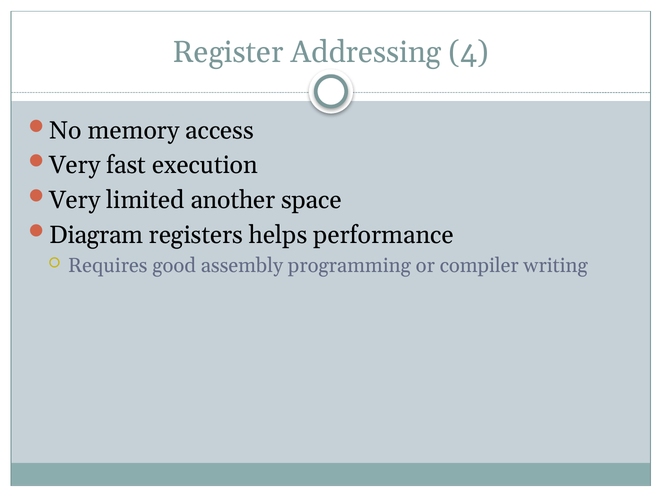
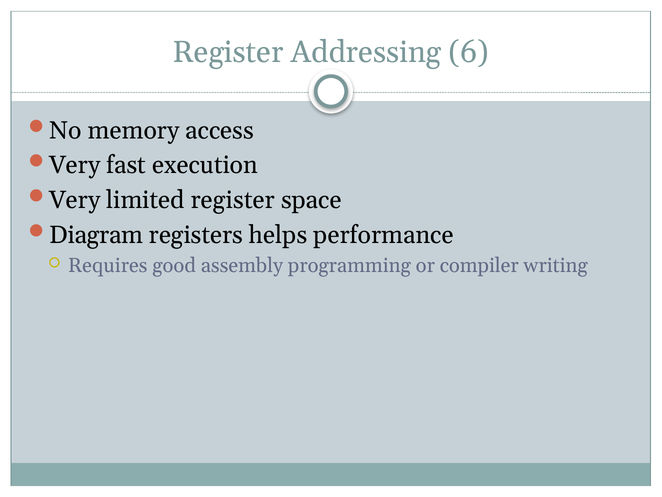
4: 4 -> 6
limited another: another -> register
